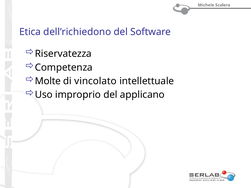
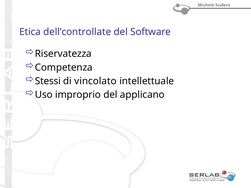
dell’richiedono: dell’richiedono -> dell’controllate
Molte: Molte -> Stessi
